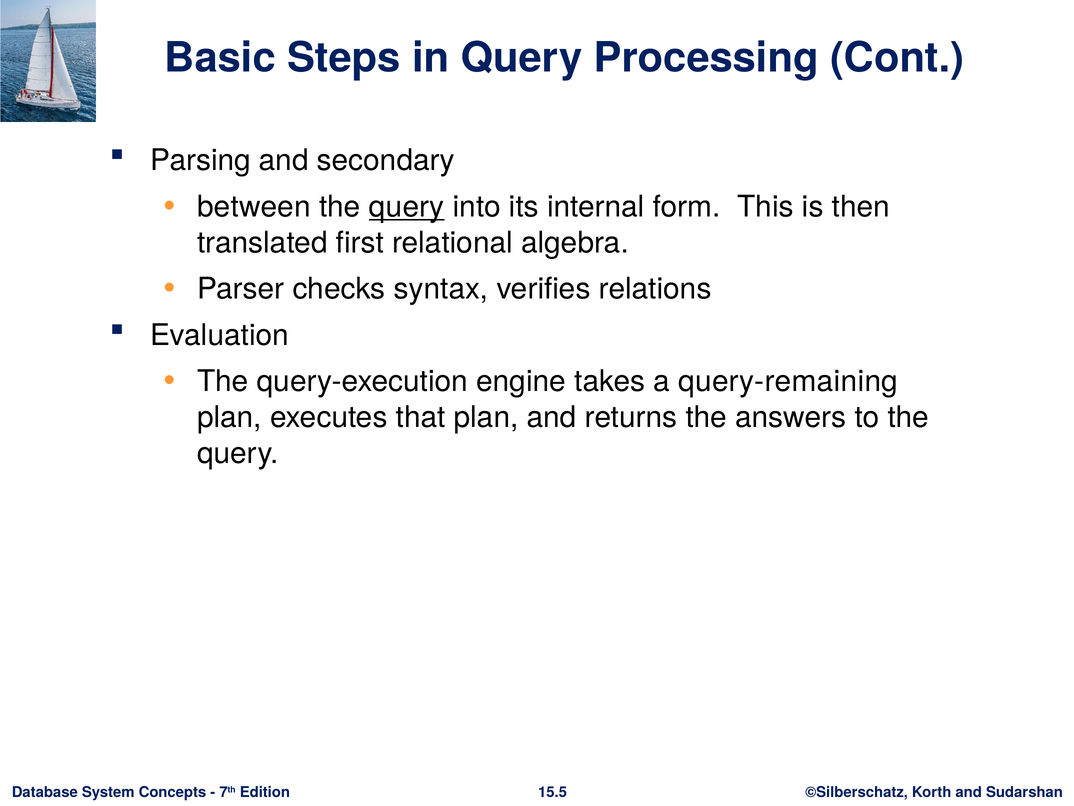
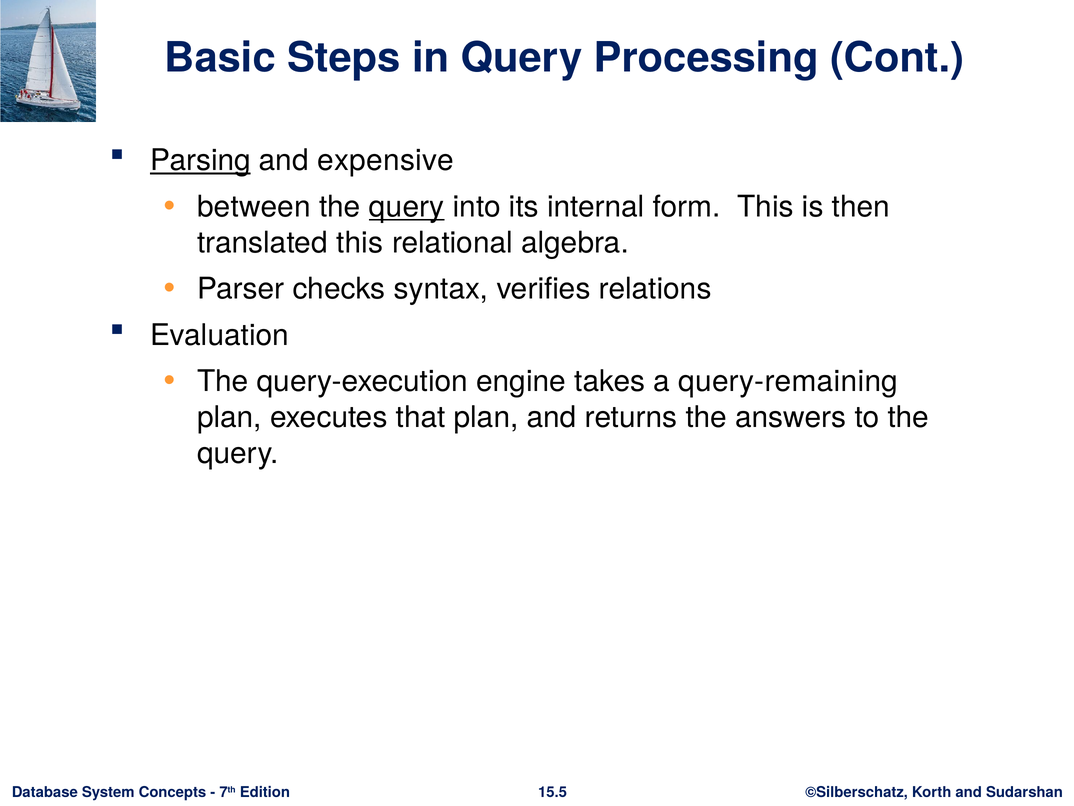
Parsing underline: none -> present
secondary: secondary -> expensive
translated first: first -> this
